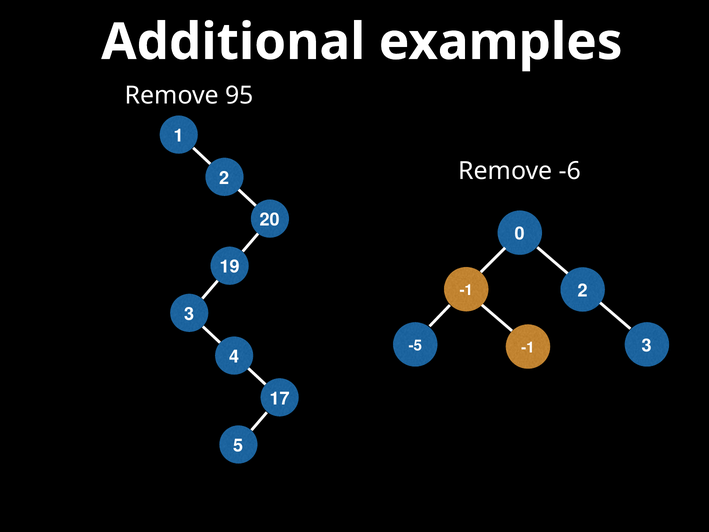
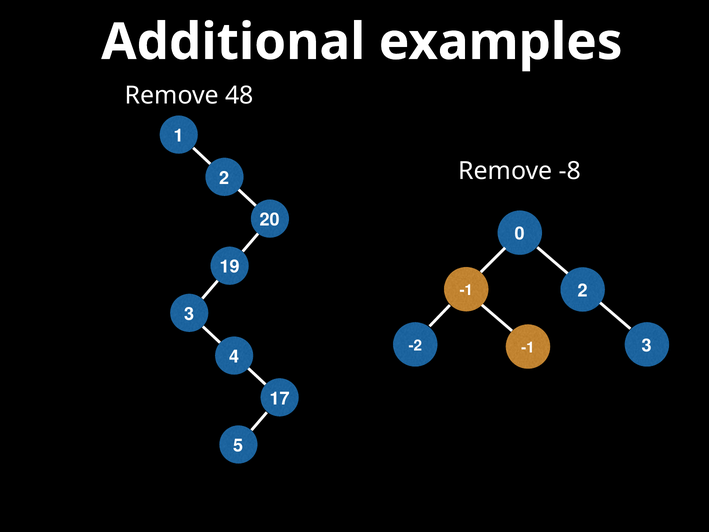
95: 95 -> 48
-6: -6 -> -8
-5: -5 -> -2
